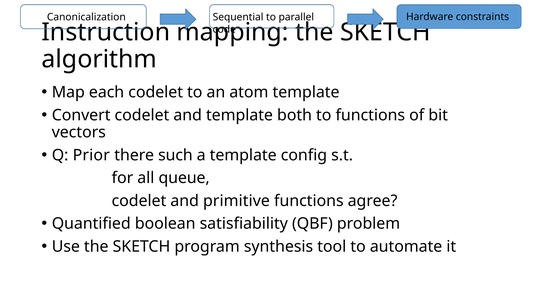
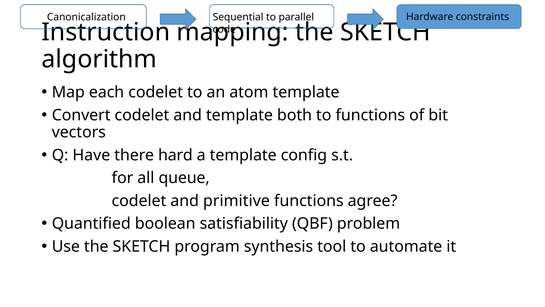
Prior: Prior -> Have
such: such -> hard
